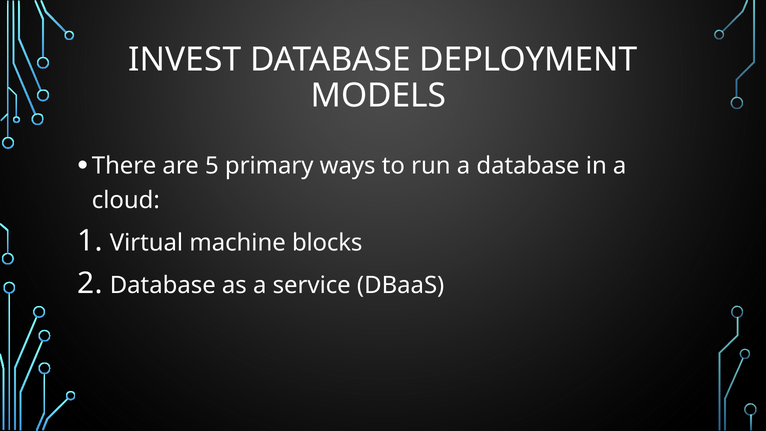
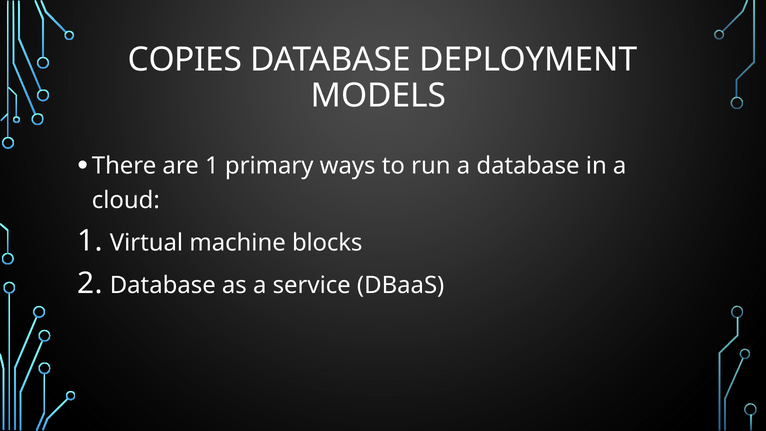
INVEST: INVEST -> COPIES
are 5: 5 -> 1
